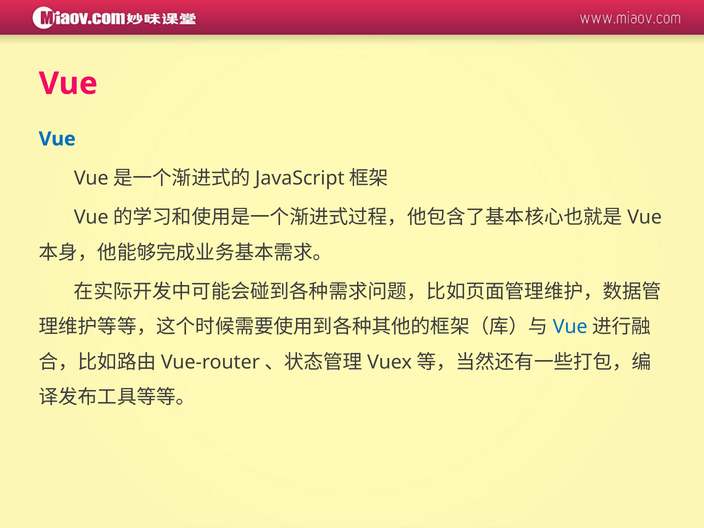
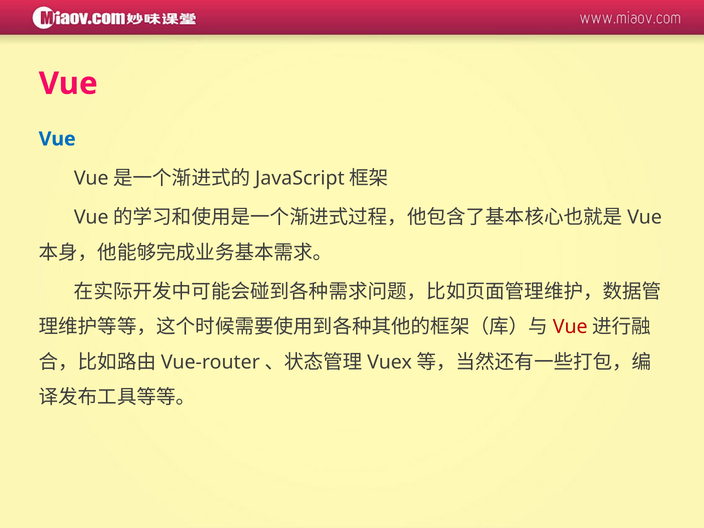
Vue at (570, 327) colour: blue -> red
